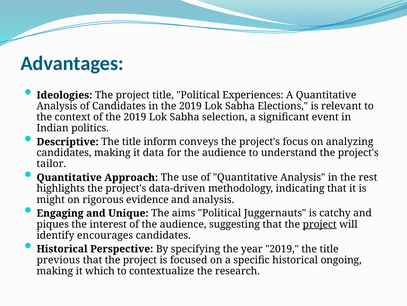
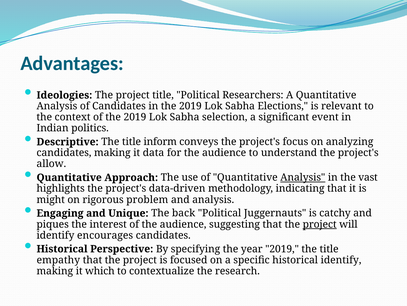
Experiences: Experiences -> Researchers
tailor: tailor -> allow
Analysis at (303, 177) underline: none -> present
rest: rest -> vast
evidence: evidence -> problem
aims: aims -> back
previous: previous -> empathy
historical ongoing: ongoing -> identify
